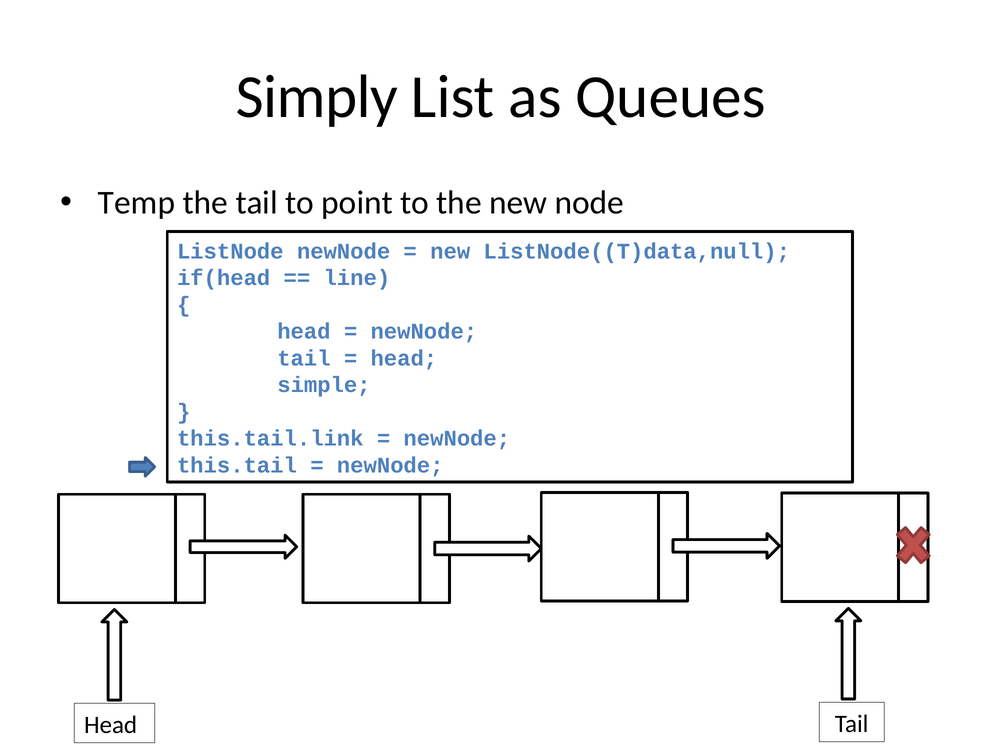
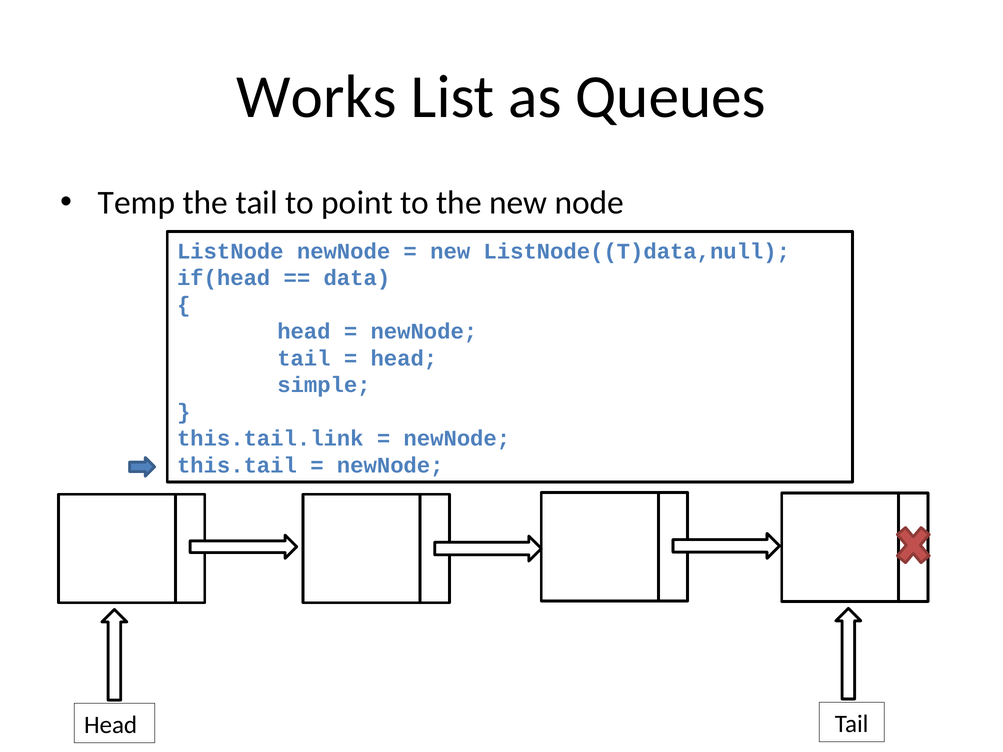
Simply: Simply -> Works
line: line -> data
